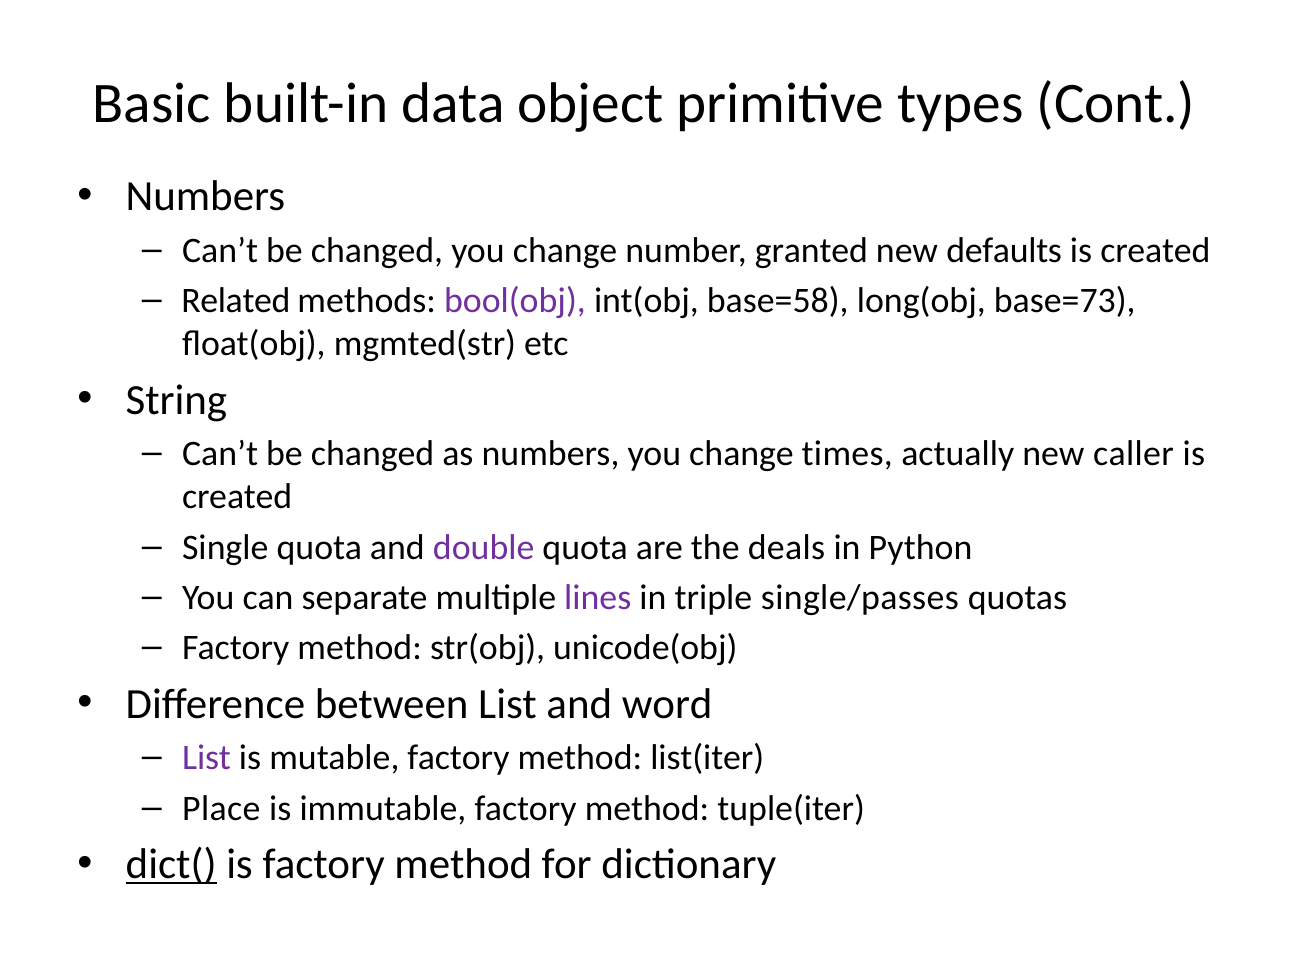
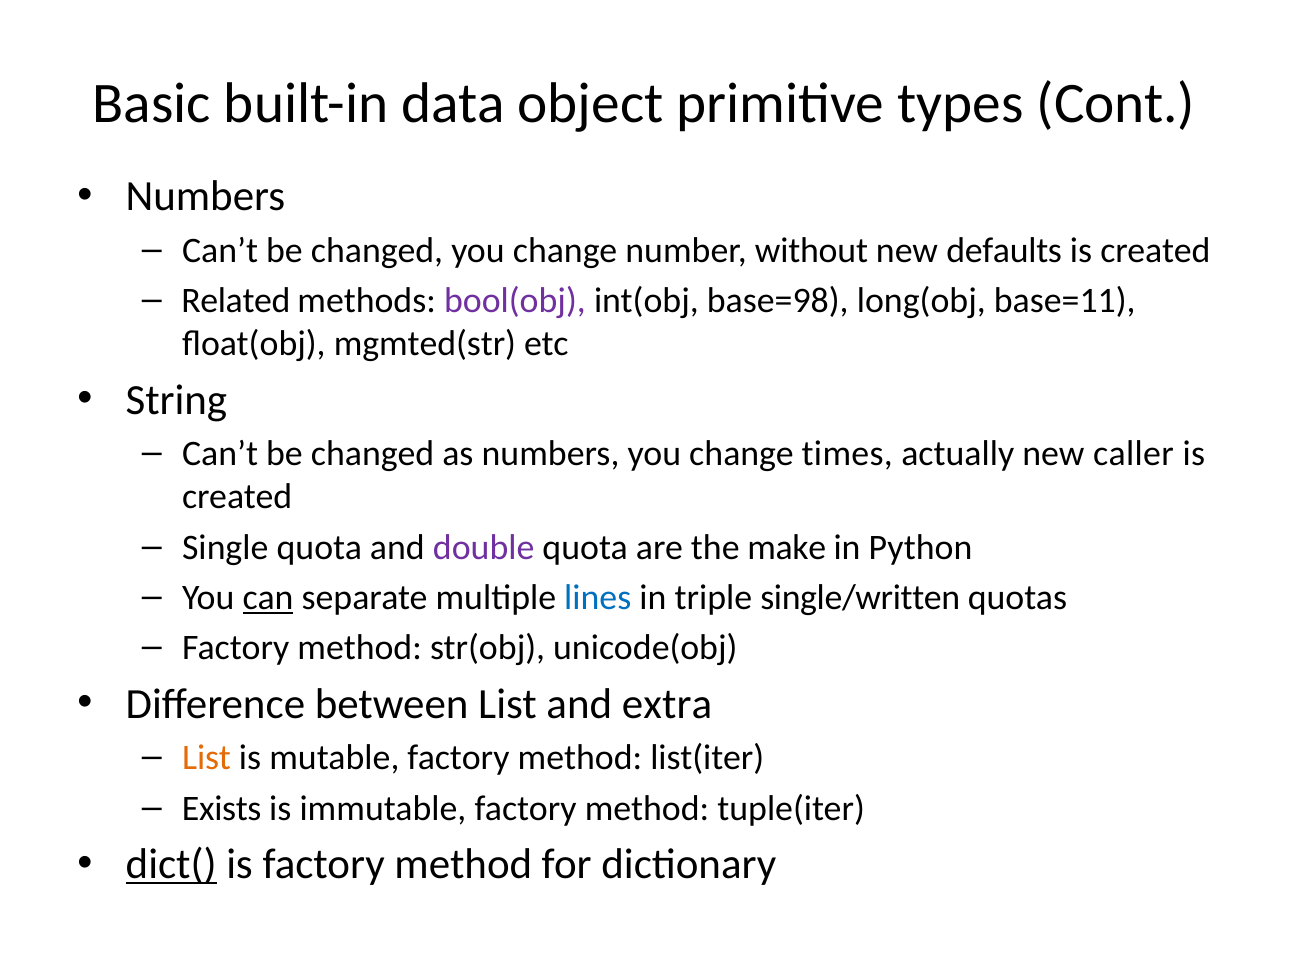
granted: granted -> without
base=58: base=58 -> base=98
base=73: base=73 -> base=11
deals: deals -> make
can underline: none -> present
lines colour: purple -> blue
single/passes: single/passes -> single/written
word: word -> extra
List at (207, 758) colour: purple -> orange
Place: Place -> Exists
